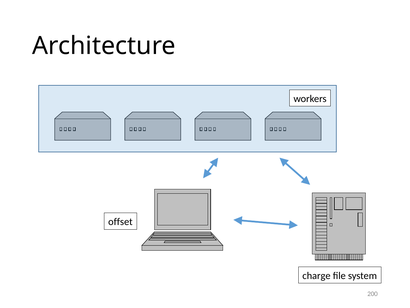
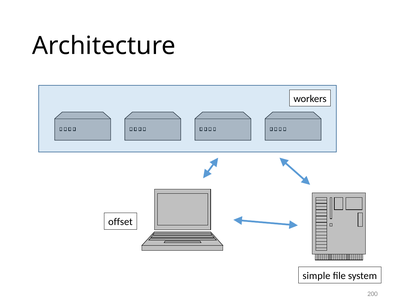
charge: charge -> simple
